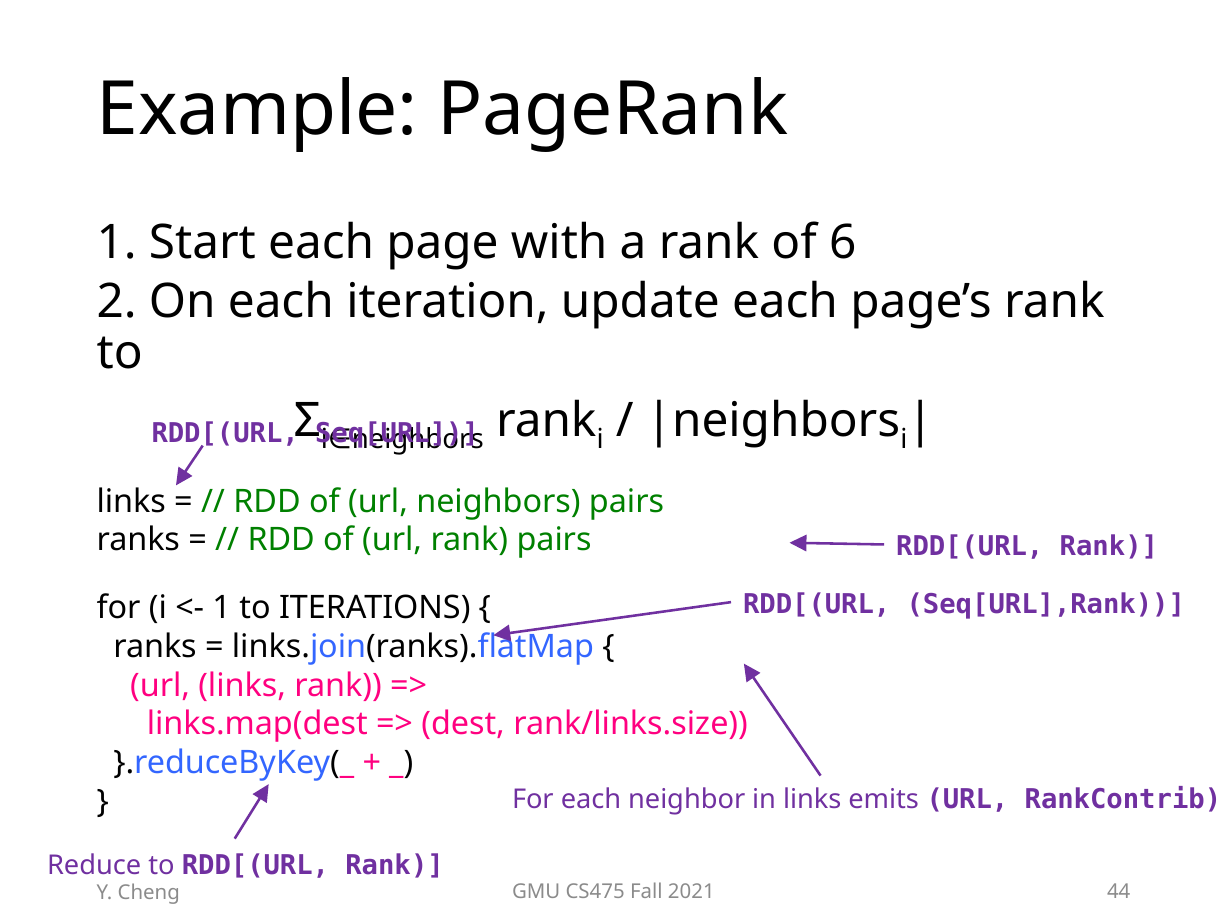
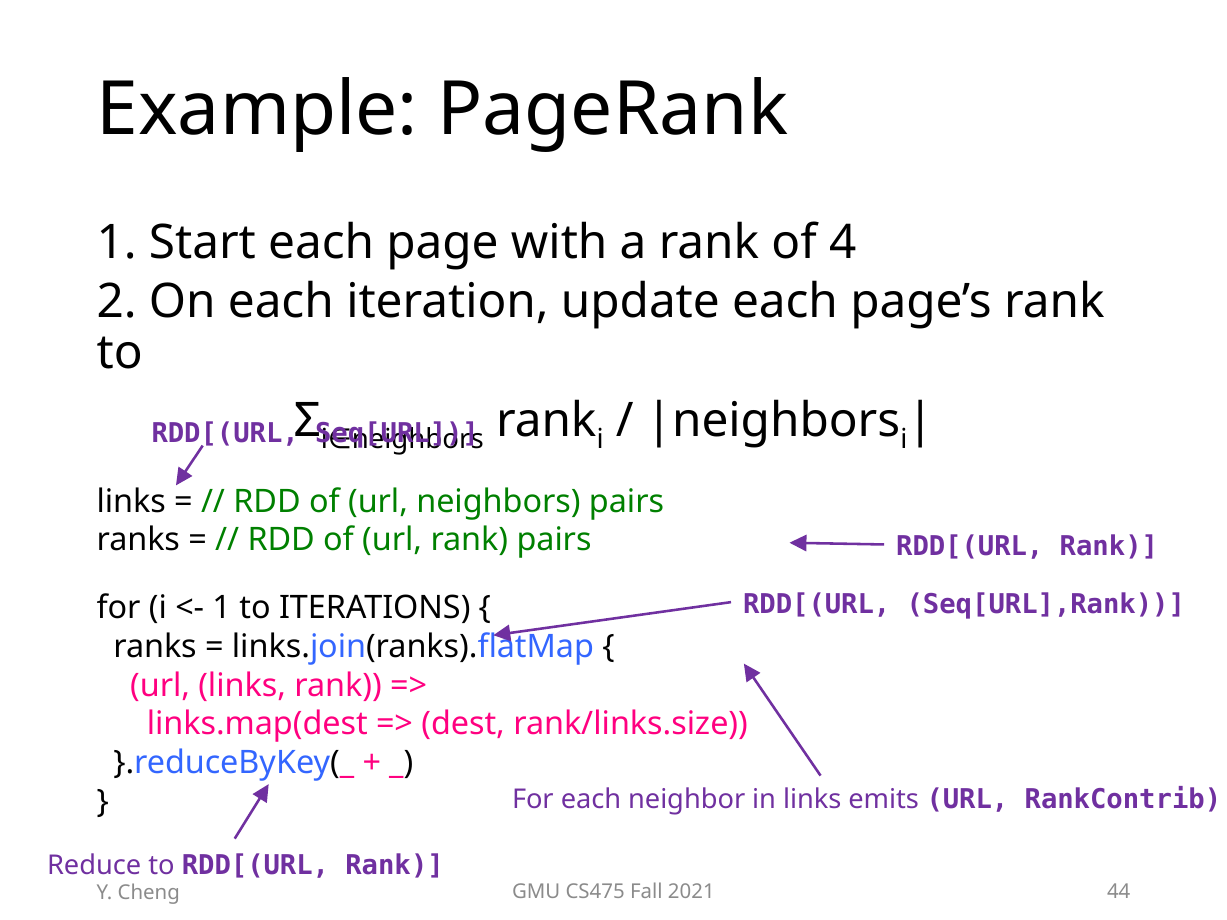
6: 6 -> 4
